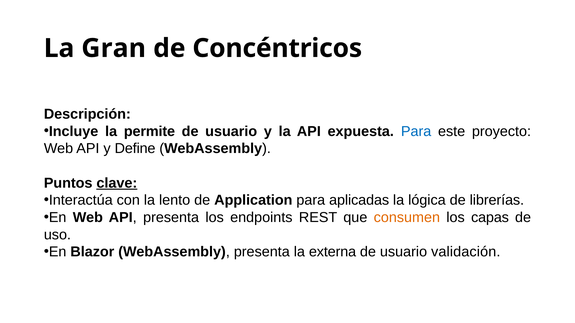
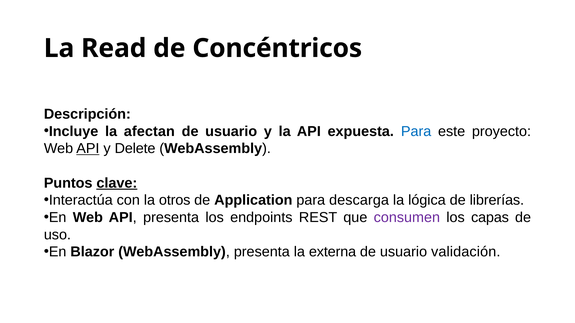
Gran: Gran -> Read
permite: permite -> afectan
API at (88, 149) underline: none -> present
Define: Define -> Delete
lento: lento -> otros
aplicadas: aplicadas -> descarga
consumen colour: orange -> purple
